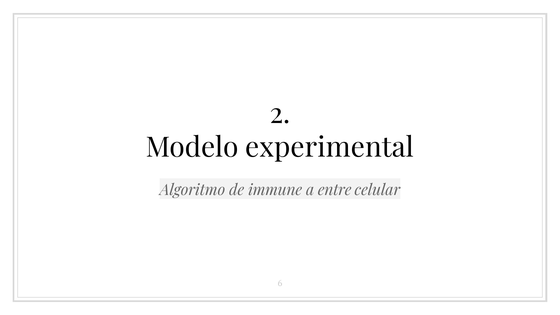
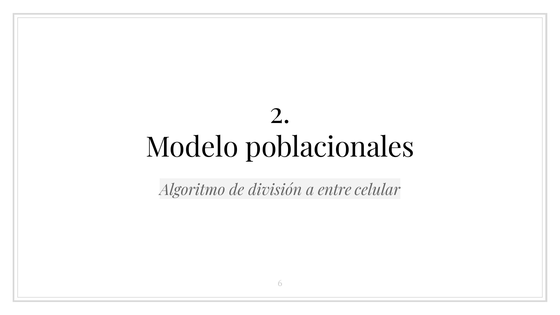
experimental: experimental -> poblacionales
immune: immune -> división
